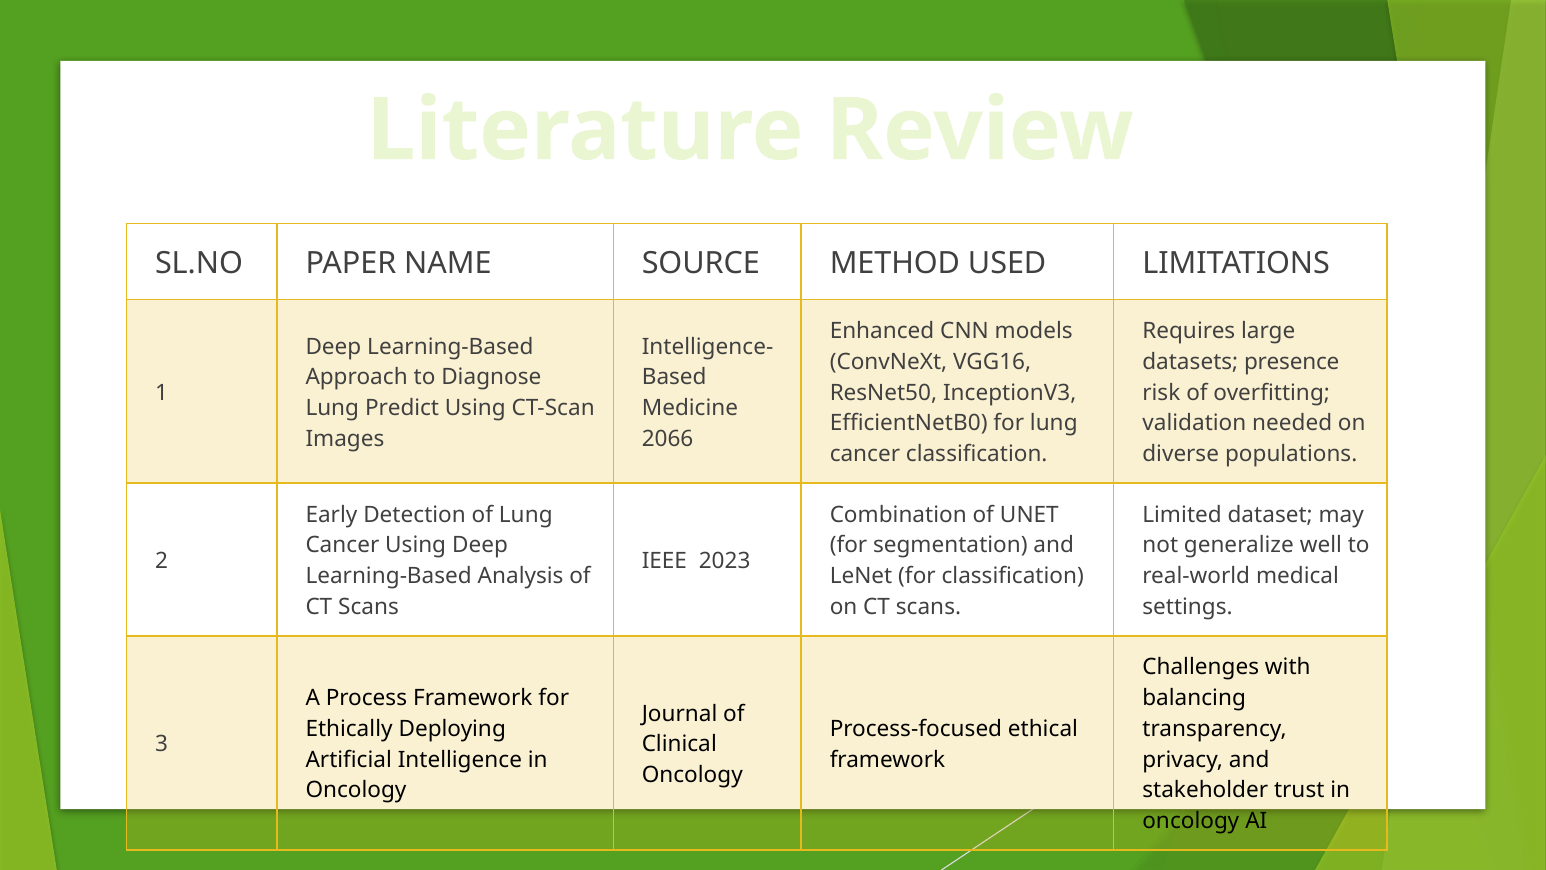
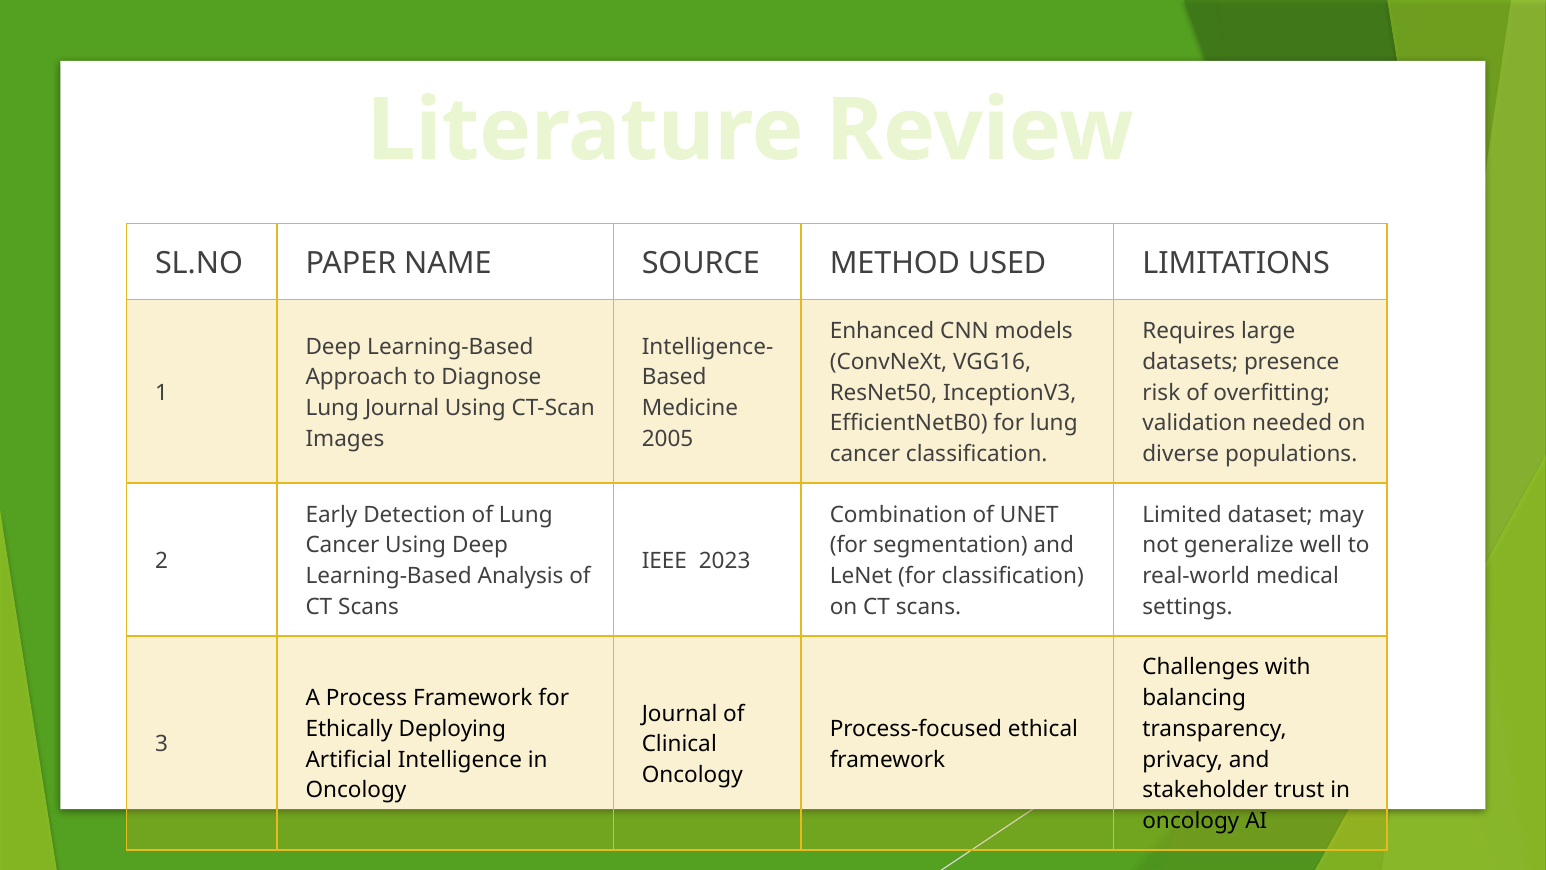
Lung Predict: Predict -> Journal
2066: 2066 -> 2005
